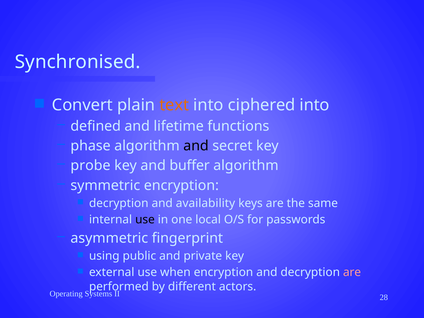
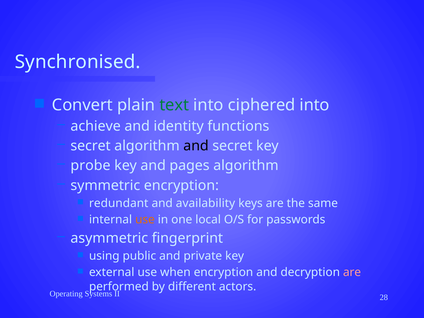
text colour: orange -> green
defined: defined -> achieve
lifetime: lifetime -> identity
phase at (91, 146): phase -> secret
buffer: buffer -> pages
decryption at (119, 203): decryption -> redundant
use at (145, 220) colour: black -> orange
